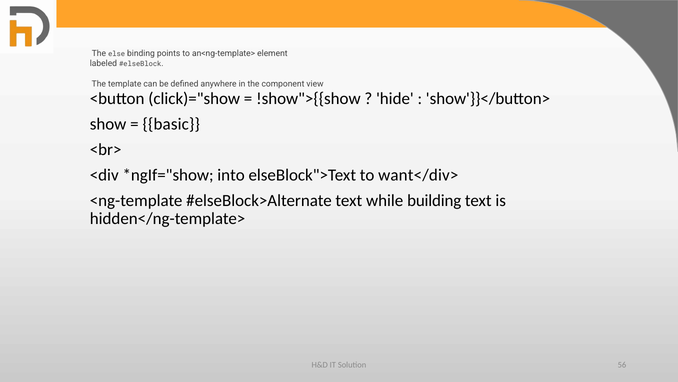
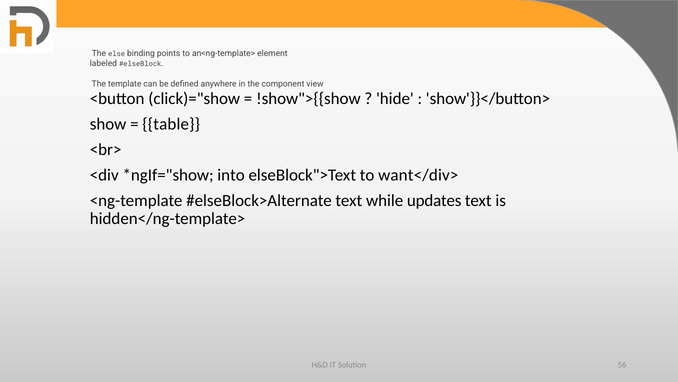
basic: basic -> table
building: building -> updates
